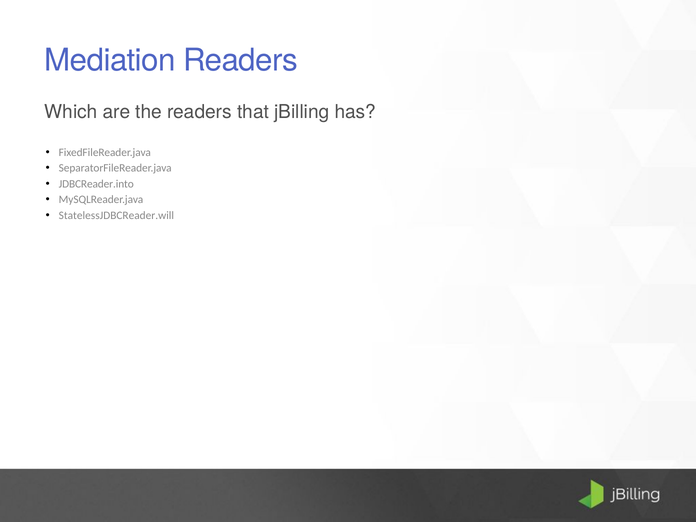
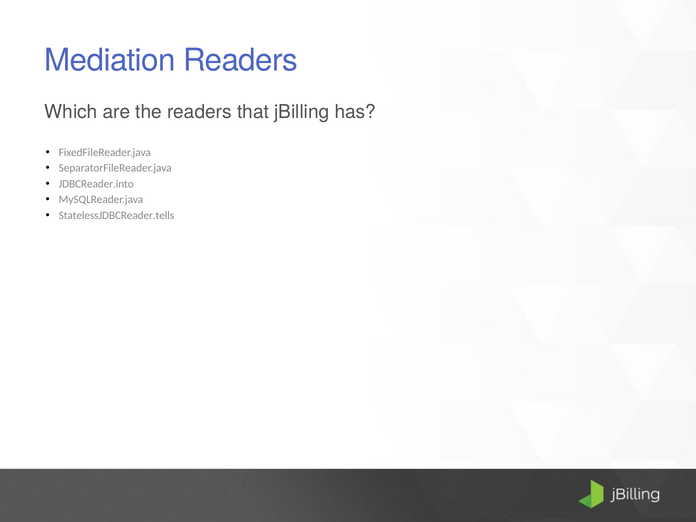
StatelessJDBCReader.will: StatelessJDBCReader.will -> StatelessJDBCReader.tells
